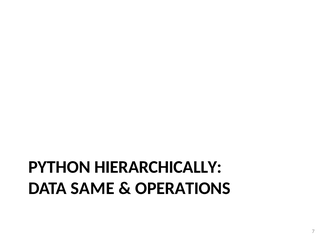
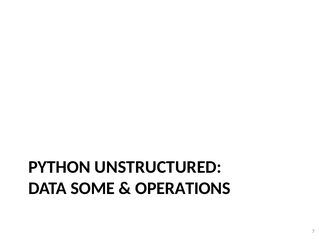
HIERARCHICALLY: HIERARCHICALLY -> UNSTRUCTURED
SAME: SAME -> SOME
